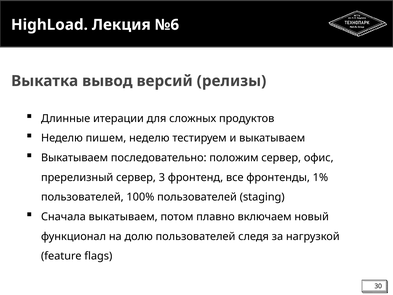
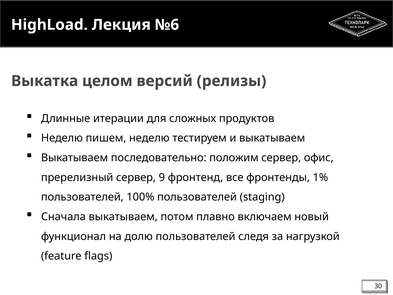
вывод: вывод -> целом
3: 3 -> 9
